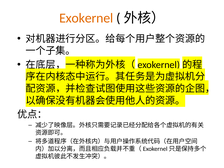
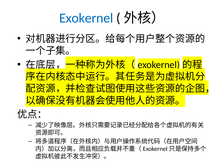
Exokernel colour: orange -> blue
